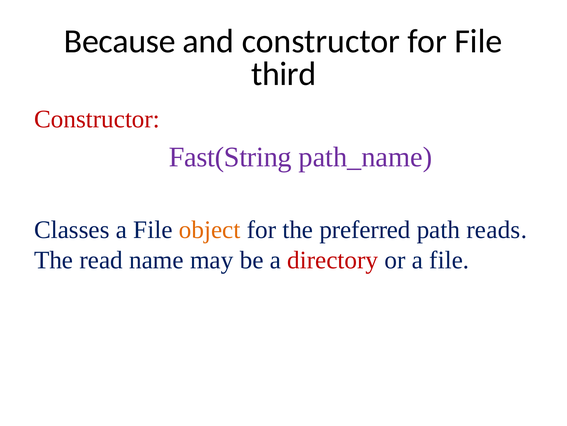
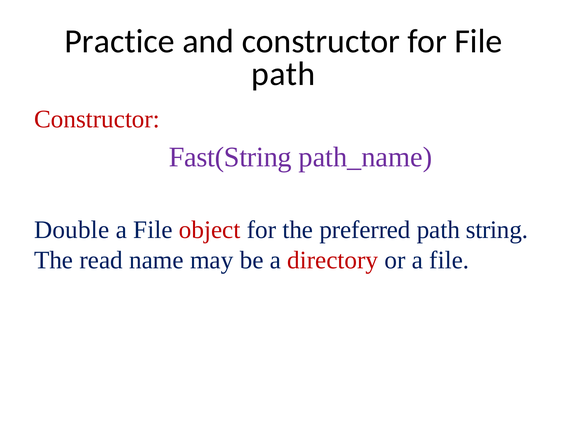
Because: Because -> Practice
third at (284, 74): third -> path
Classes: Classes -> Double
object colour: orange -> red
reads: reads -> string
